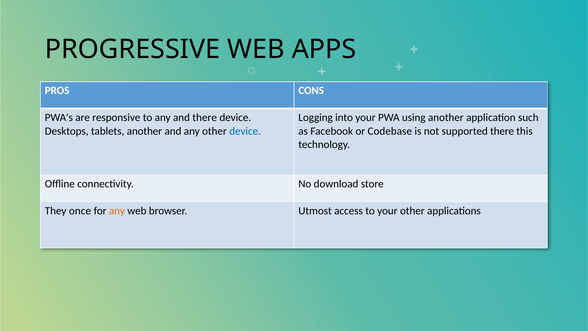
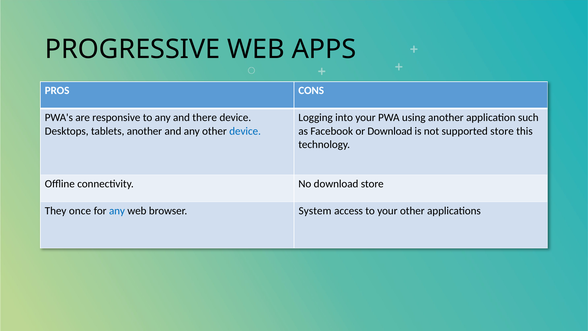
or Codebase: Codebase -> Download
supported there: there -> store
any at (117, 211) colour: orange -> blue
Utmost: Utmost -> System
